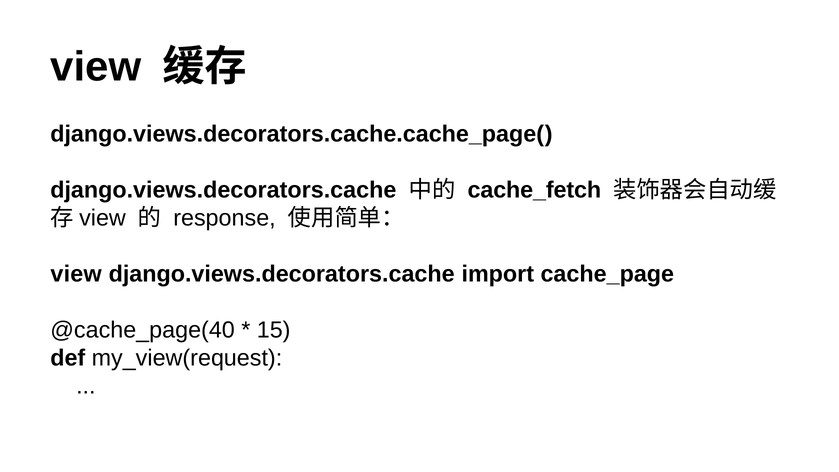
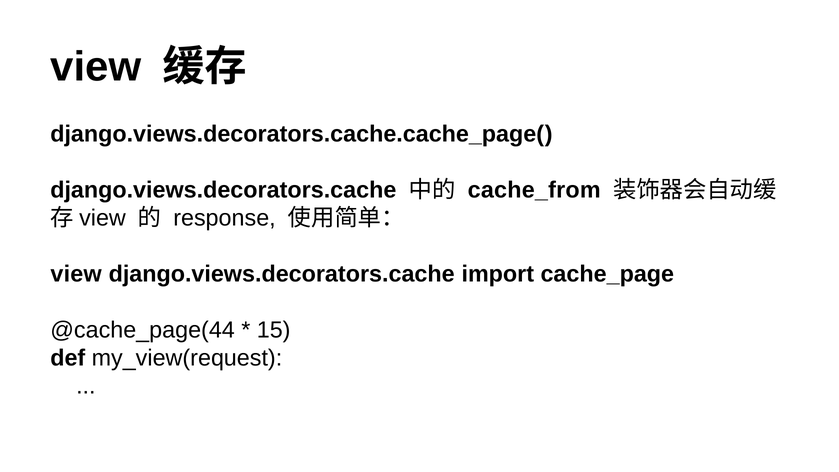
cache_fetch: cache_fetch -> cache_from
@cache_page(40: @cache_page(40 -> @cache_page(44
